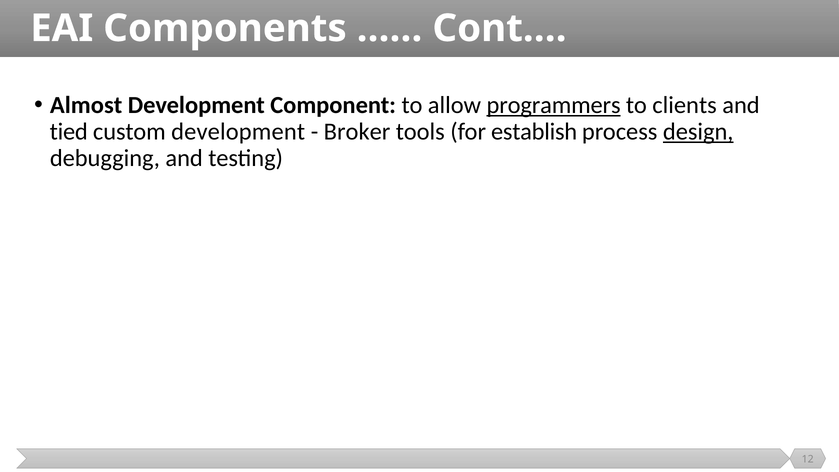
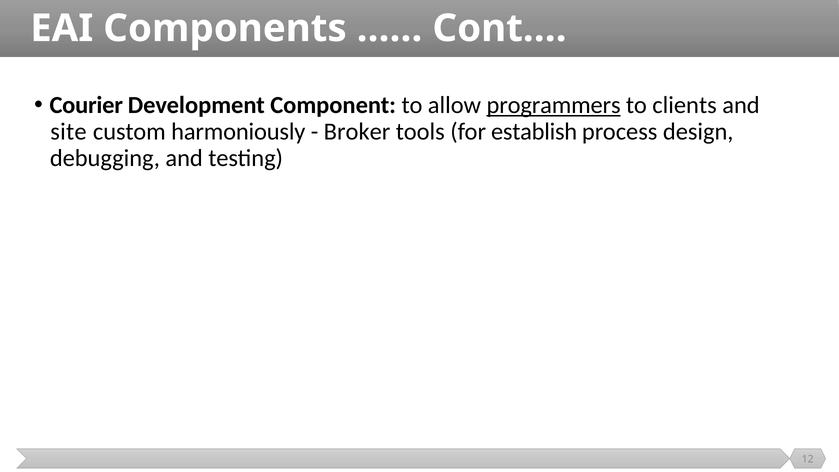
Almost: Almost -> Courier
tied: tied -> site
custom development: development -> harmoniously
design underline: present -> none
